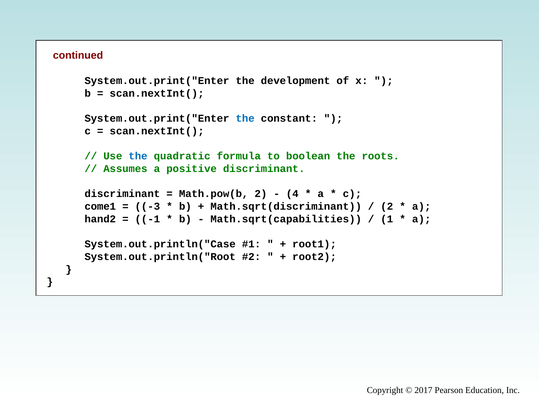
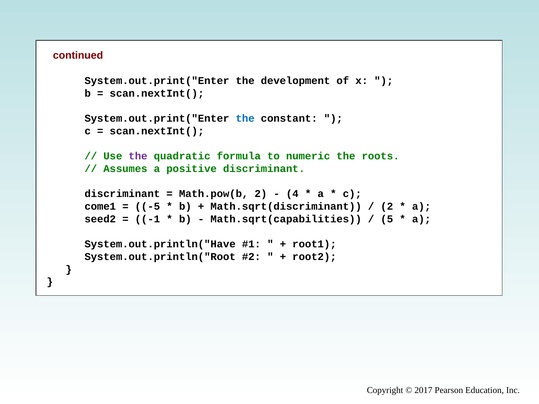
the at (138, 156) colour: blue -> purple
boolean: boolean -> numeric
-3: -3 -> -5
hand2: hand2 -> seed2
1: 1 -> 5
System.out.println("Case: System.out.println("Case -> System.out.println("Have
